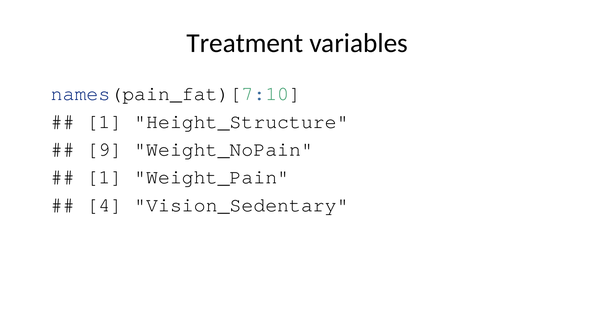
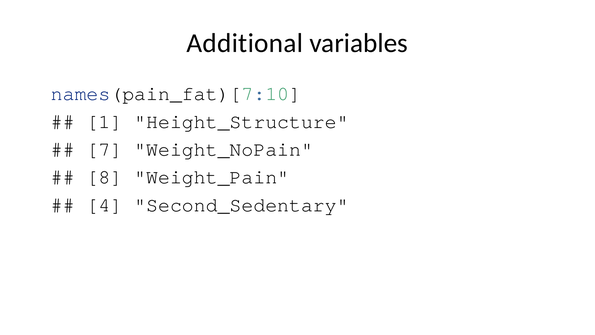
Treatment: Treatment -> Additional
9: 9 -> 7
1 at (105, 177): 1 -> 8
Vision_Sedentary: Vision_Sedentary -> Second_Sedentary
